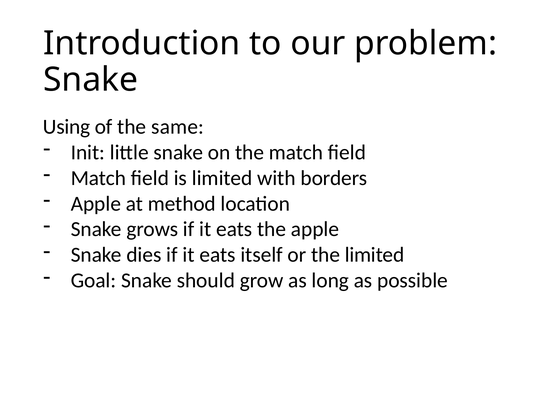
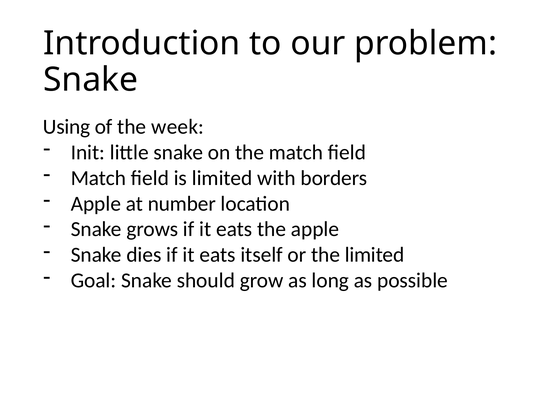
same: same -> week
method: method -> number
